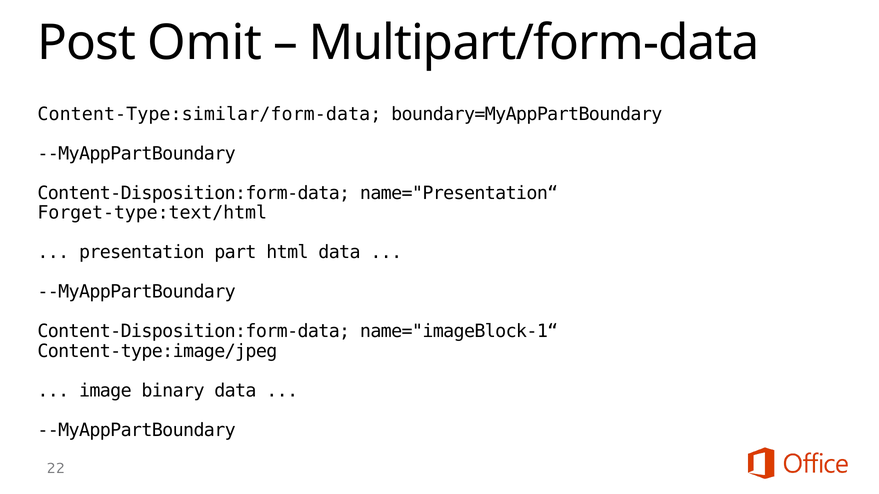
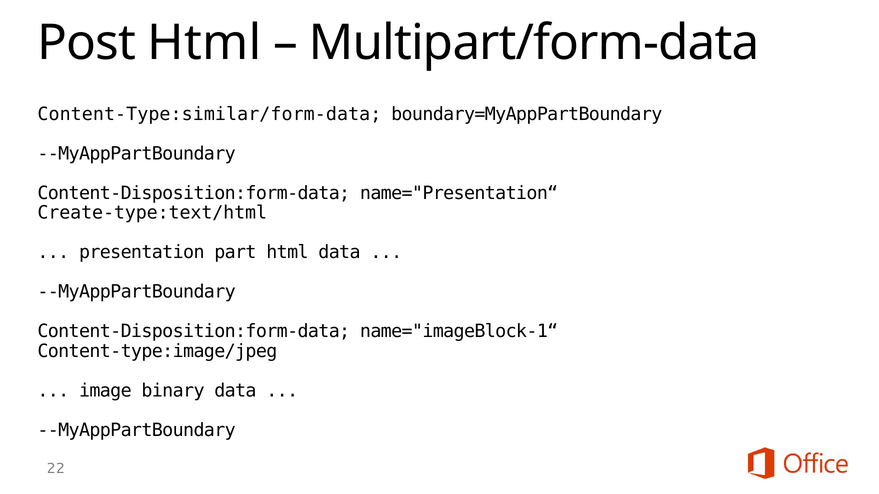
Post Omit: Omit -> Html
Forget-type:text/html: Forget-type:text/html -> Create-type:text/html
